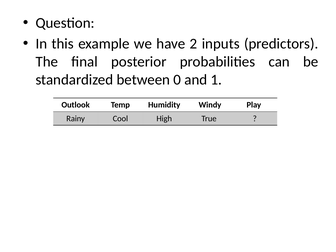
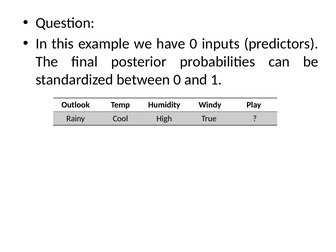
have 2: 2 -> 0
